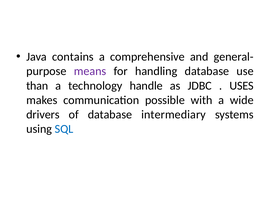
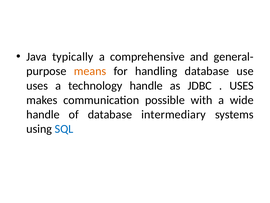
contains: contains -> typically
means colour: purple -> orange
than at (37, 85): than -> uses
drivers at (43, 114): drivers -> handle
